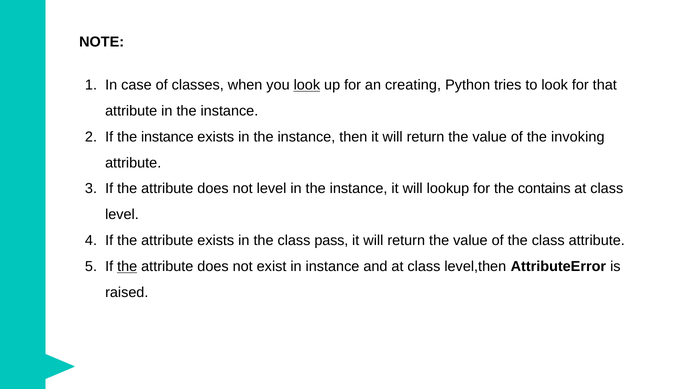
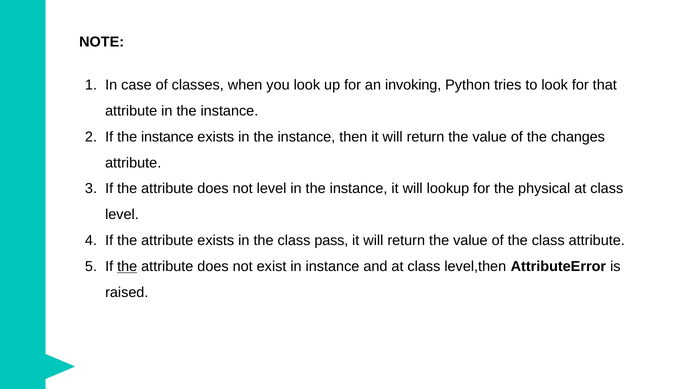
look at (307, 85) underline: present -> none
creating: creating -> invoking
invoking: invoking -> changes
contains: contains -> physical
